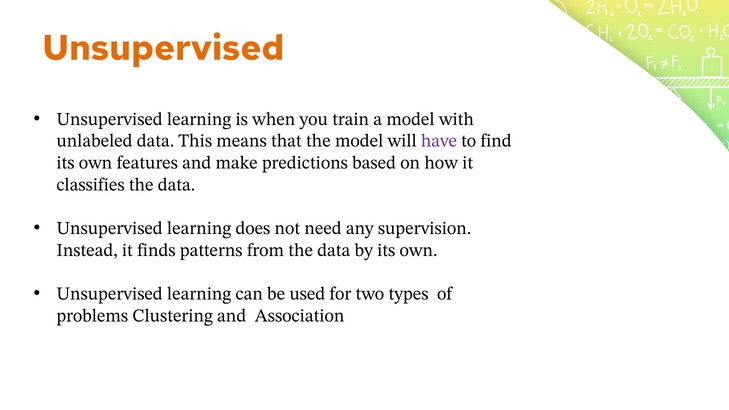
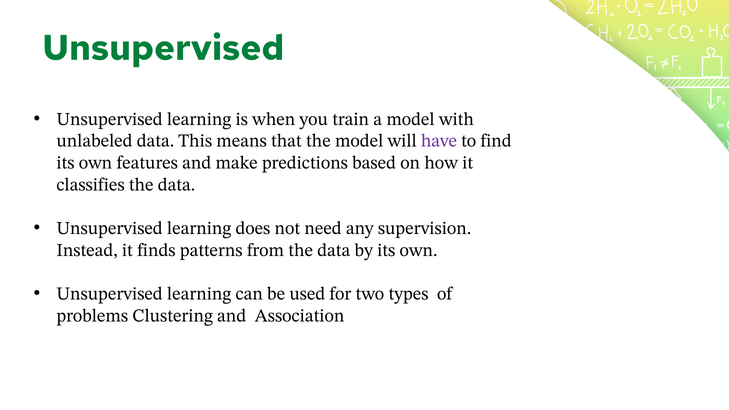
Unsupervised at (163, 48) colour: orange -> green
